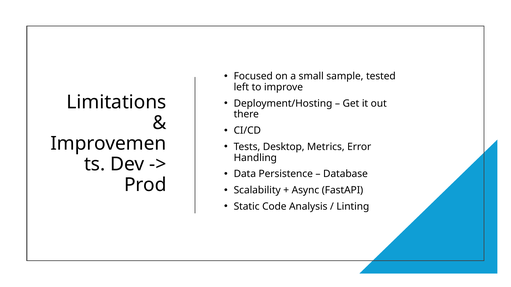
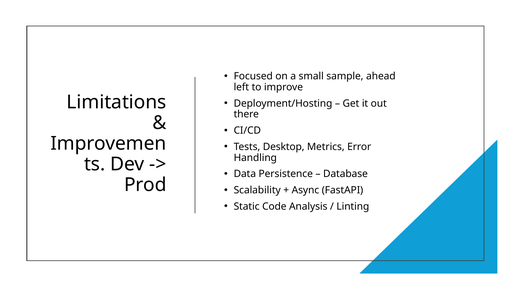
tested: tested -> ahead
